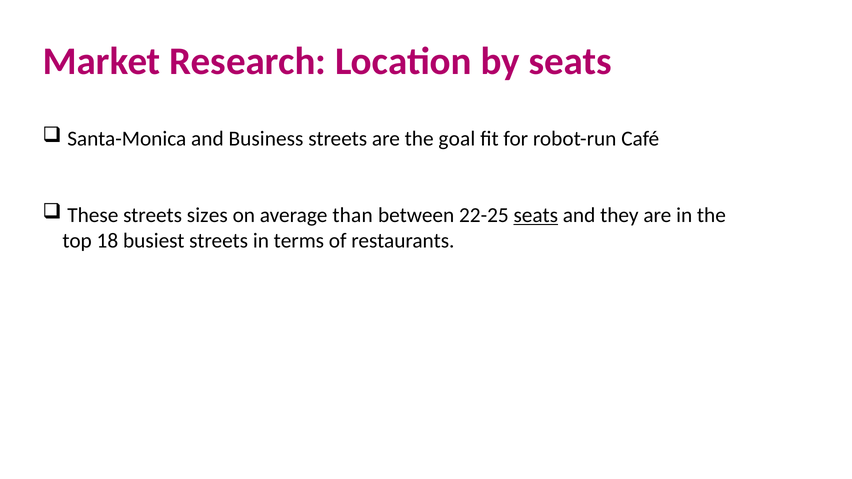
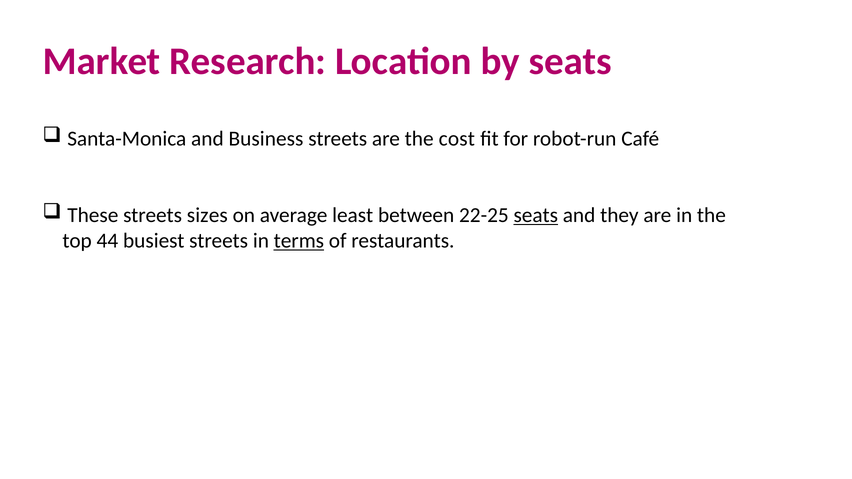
goal: goal -> cost
than: than -> least
18: 18 -> 44
terms underline: none -> present
